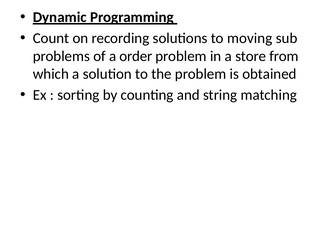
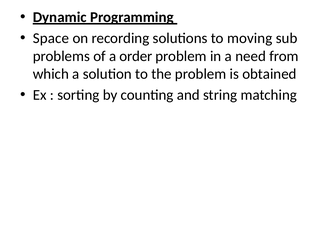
Count: Count -> Space
store: store -> need
